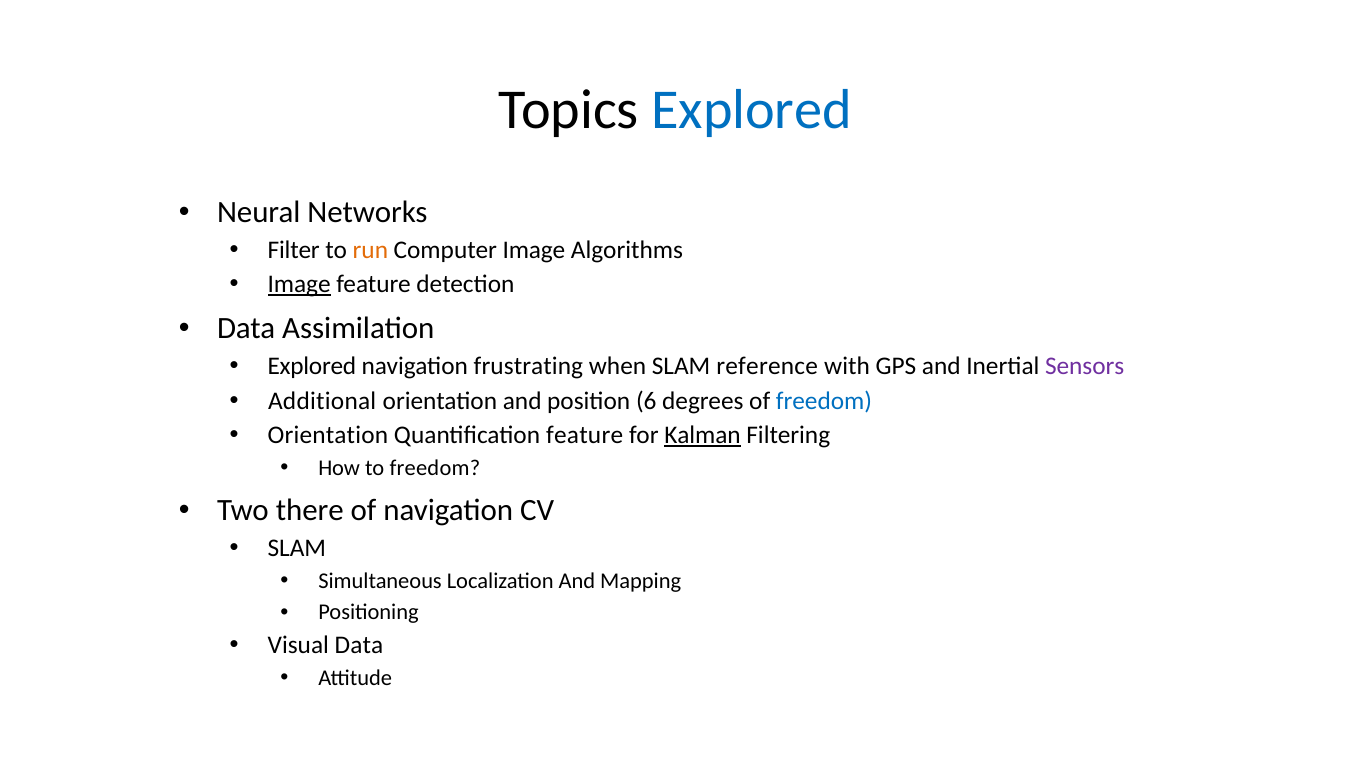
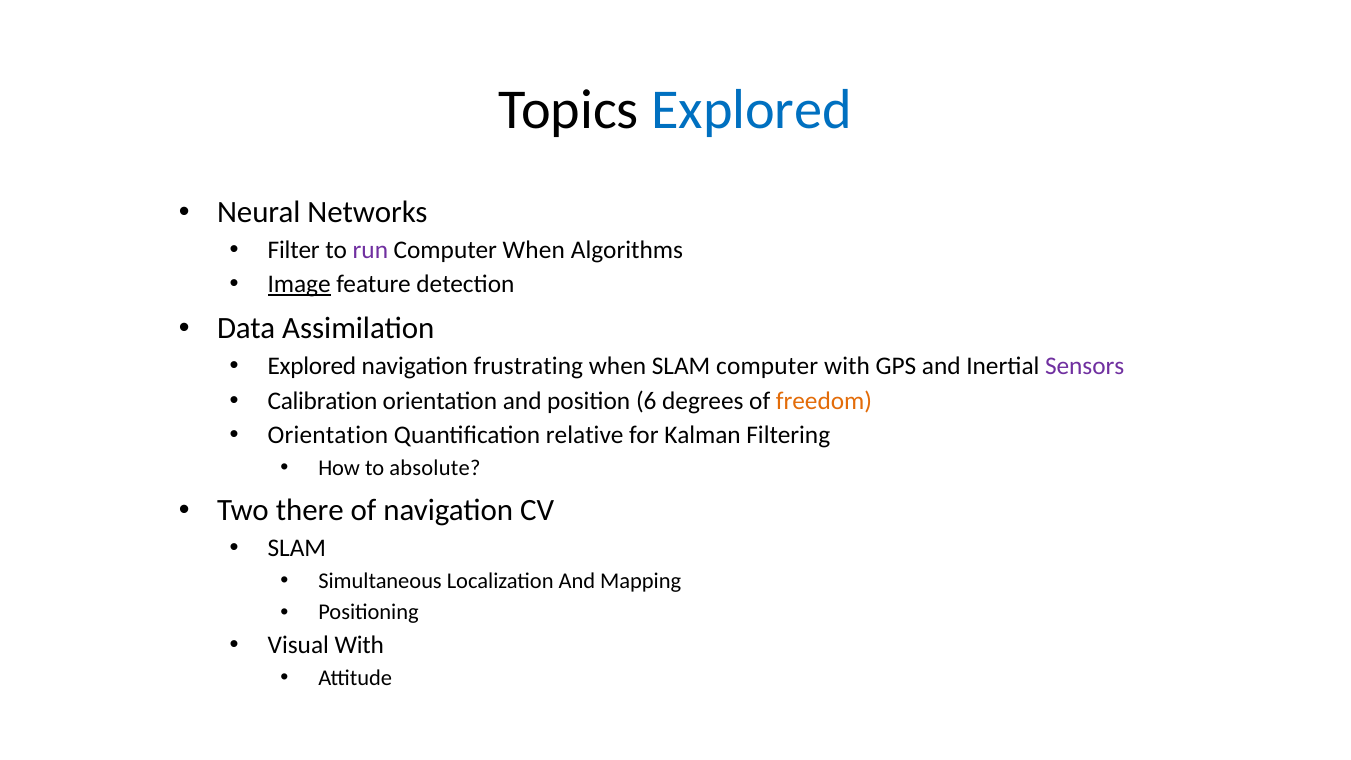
run colour: orange -> purple
Computer Image: Image -> When
SLAM reference: reference -> computer
Additional: Additional -> Calibration
freedom at (824, 401) colour: blue -> orange
Quantification feature: feature -> relative
Kalman underline: present -> none
to freedom: freedom -> absolute
Visual Data: Data -> With
